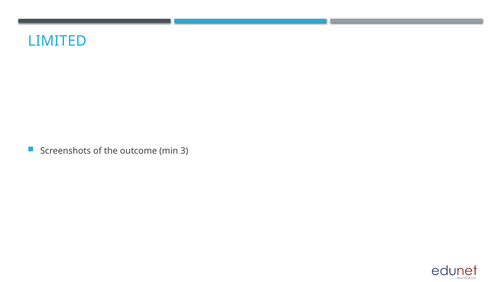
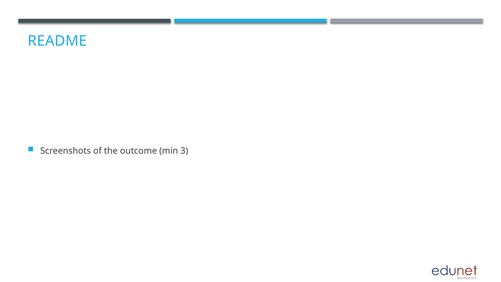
LIMITED: LIMITED -> README
